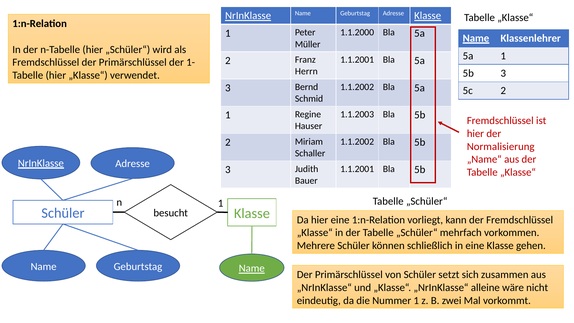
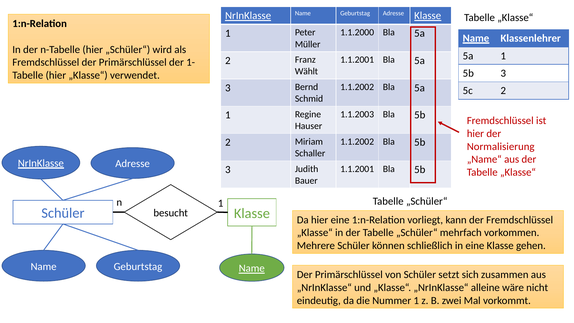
Herrn: Herrn -> Wählt
